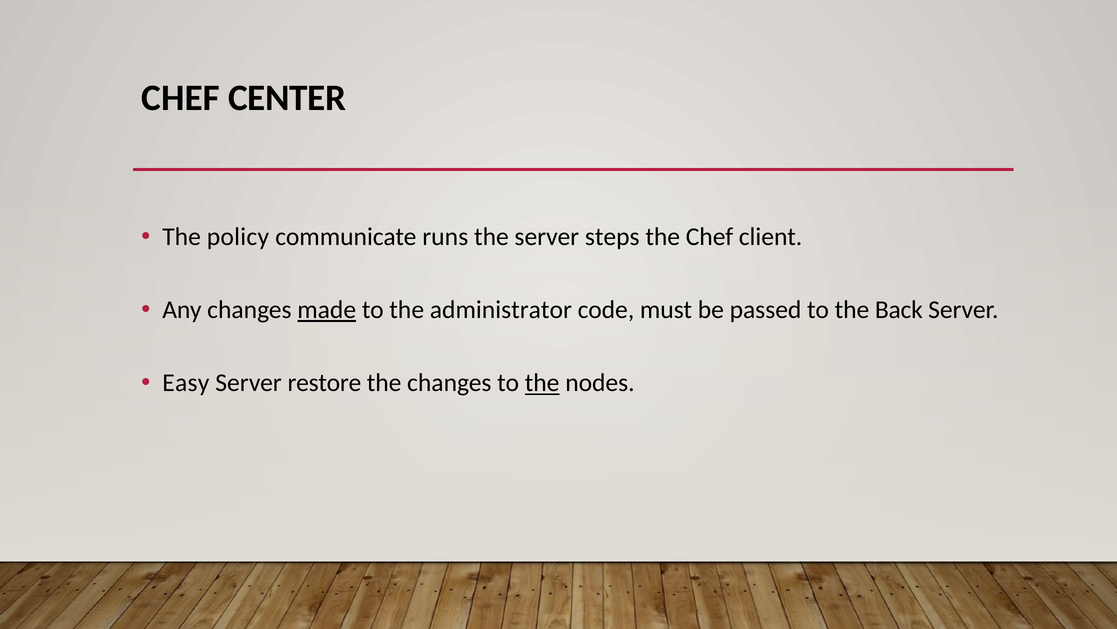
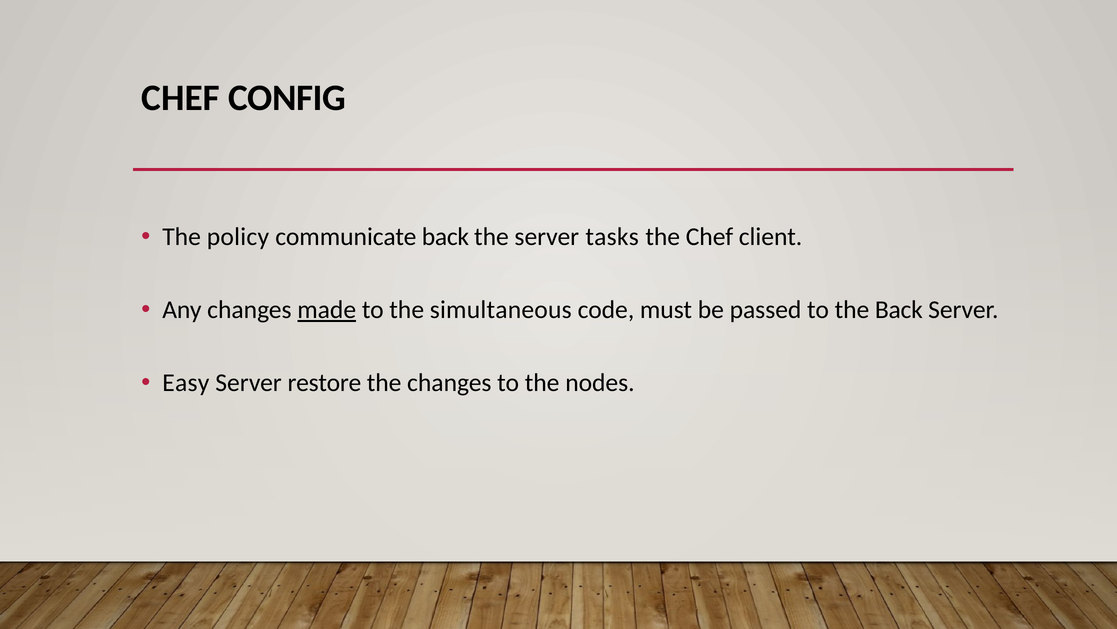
CENTER: CENTER -> CONFIG
communicate runs: runs -> back
steps: steps -> tasks
administrator: administrator -> simultaneous
the at (542, 383) underline: present -> none
